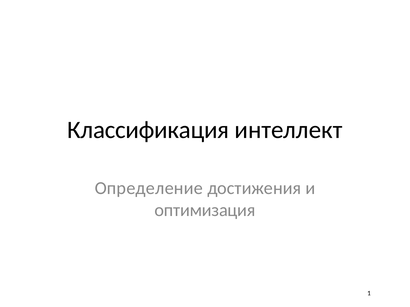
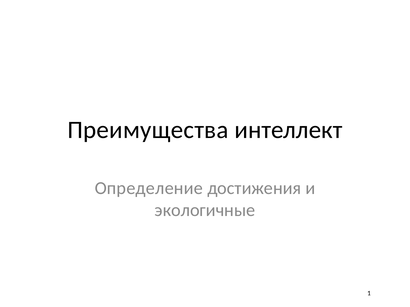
Классификация: Классификация -> Преимущества
оптимизация: оптимизация -> экологичные
